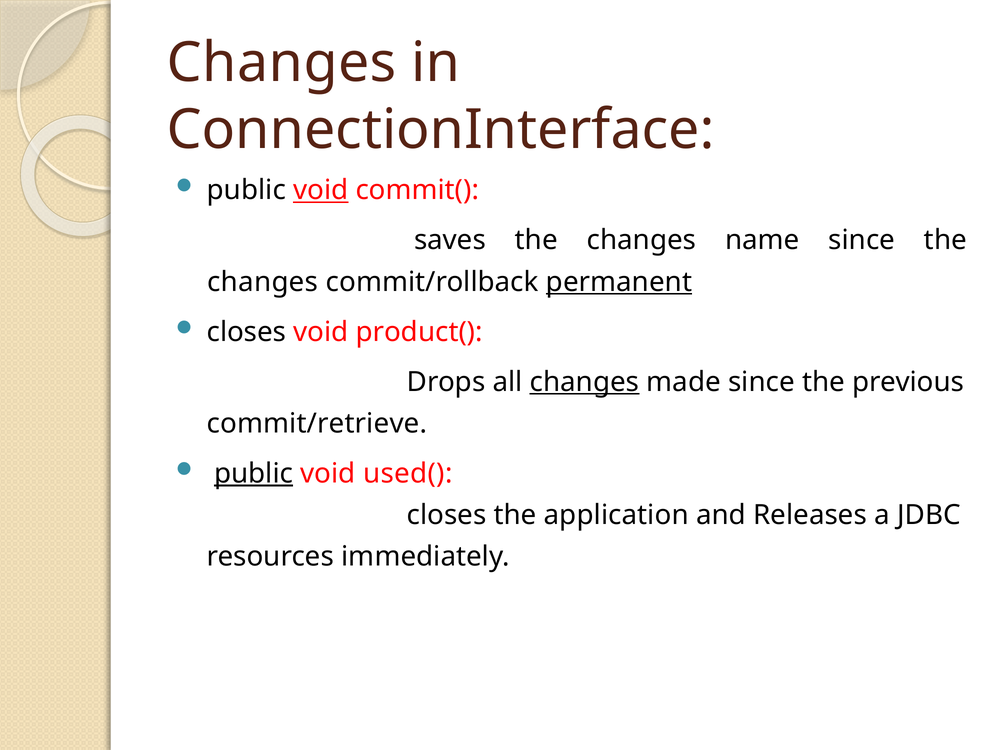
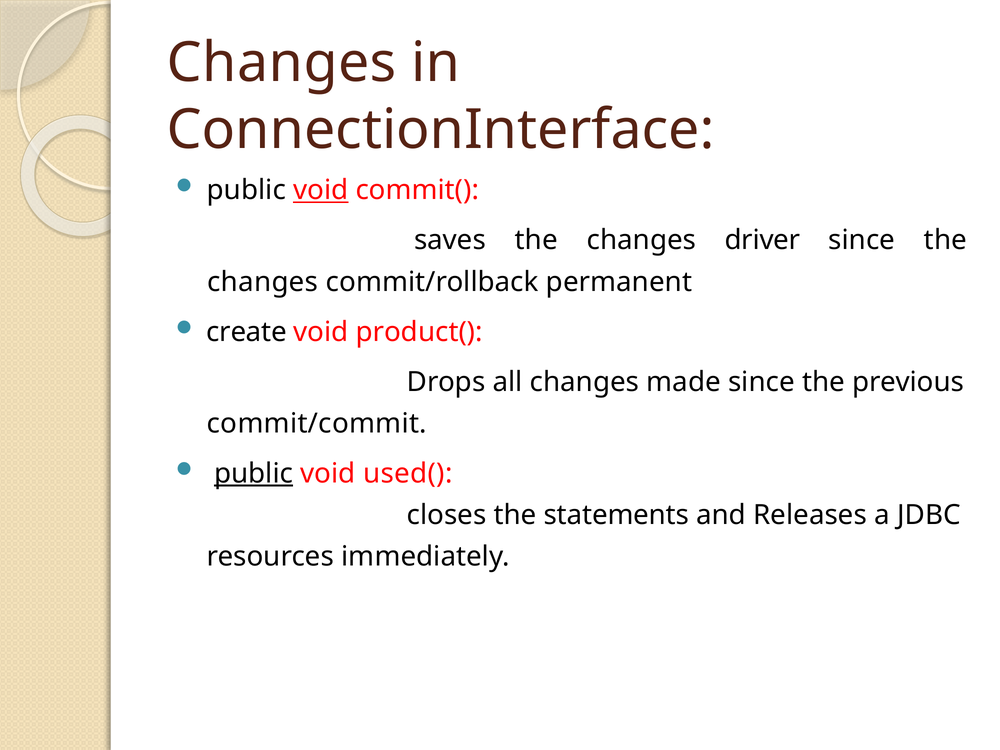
name: name -> driver
permanent underline: present -> none
closes at (246, 332): closes -> create
changes at (584, 382) underline: present -> none
commit/retrieve: commit/retrieve -> commit/commit
application: application -> statements
